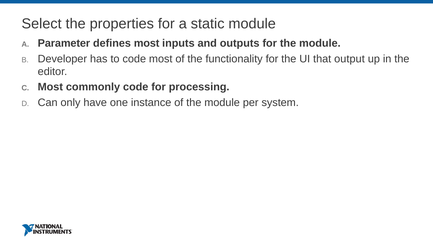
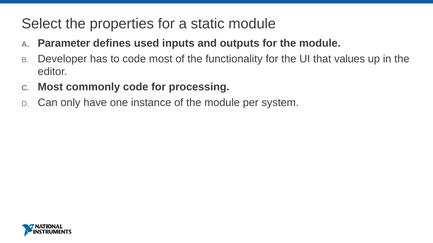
defines most: most -> used
output: output -> values
